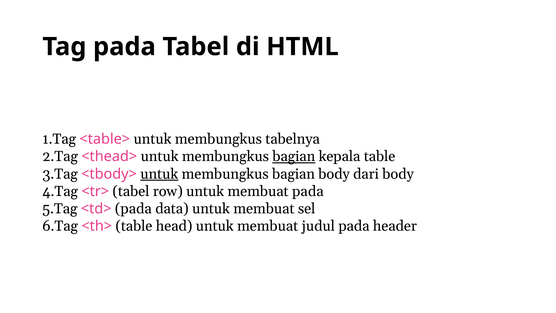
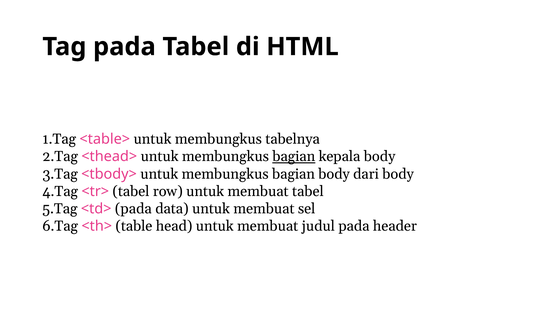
kepala table: table -> body
untuk at (159, 174) underline: present -> none
membuat pada: pada -> tabel
